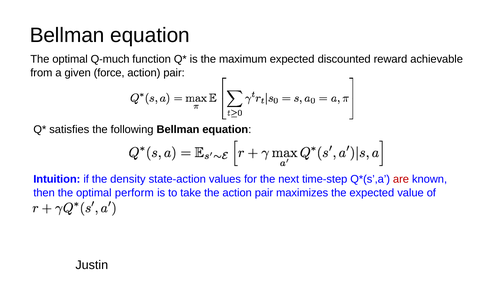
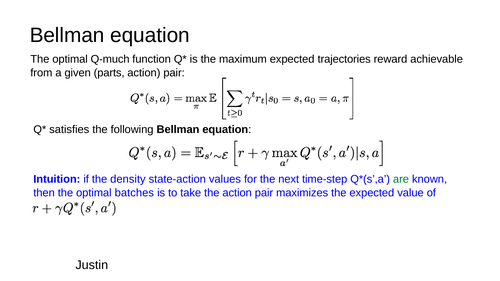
discounted: discounted -> trajectories
force: force -> parts
are colour: red -> green
perform: perform -> batches
